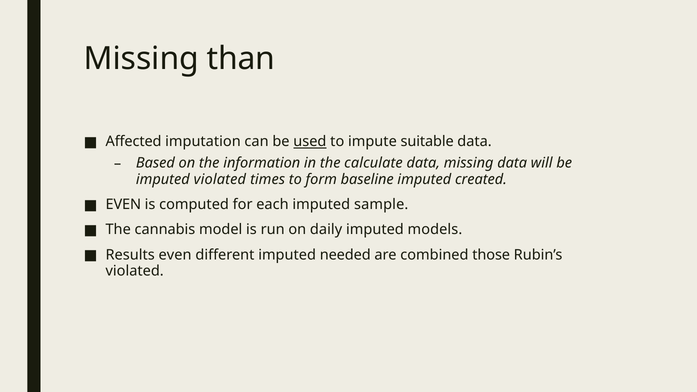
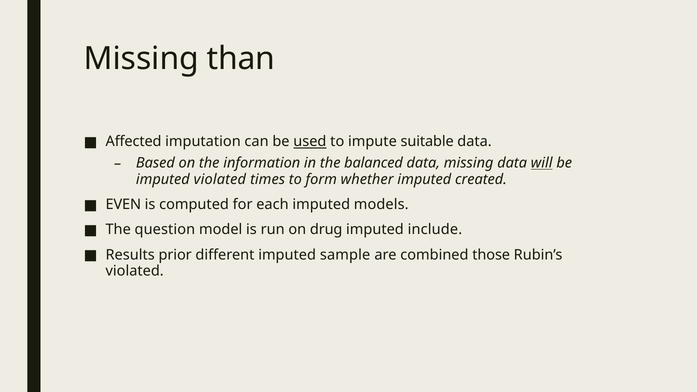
calculate: calculate -> balanced
will underline: none -> present
baseline: baseline -> whether
sample: sample -> models
cannabis: cannabis -> question
daily: daily -> drug
models: models -> include
Results even: even -> prior
needed: needed -> sample
